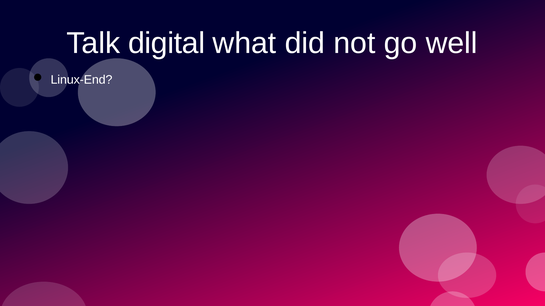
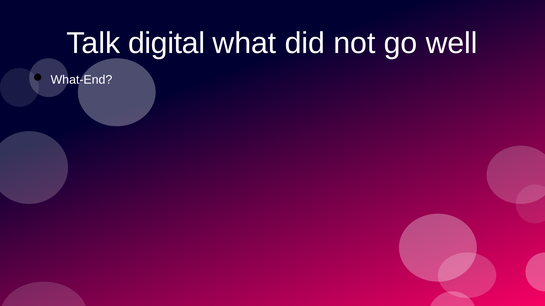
Linux-End: Linux-End -> What-End
